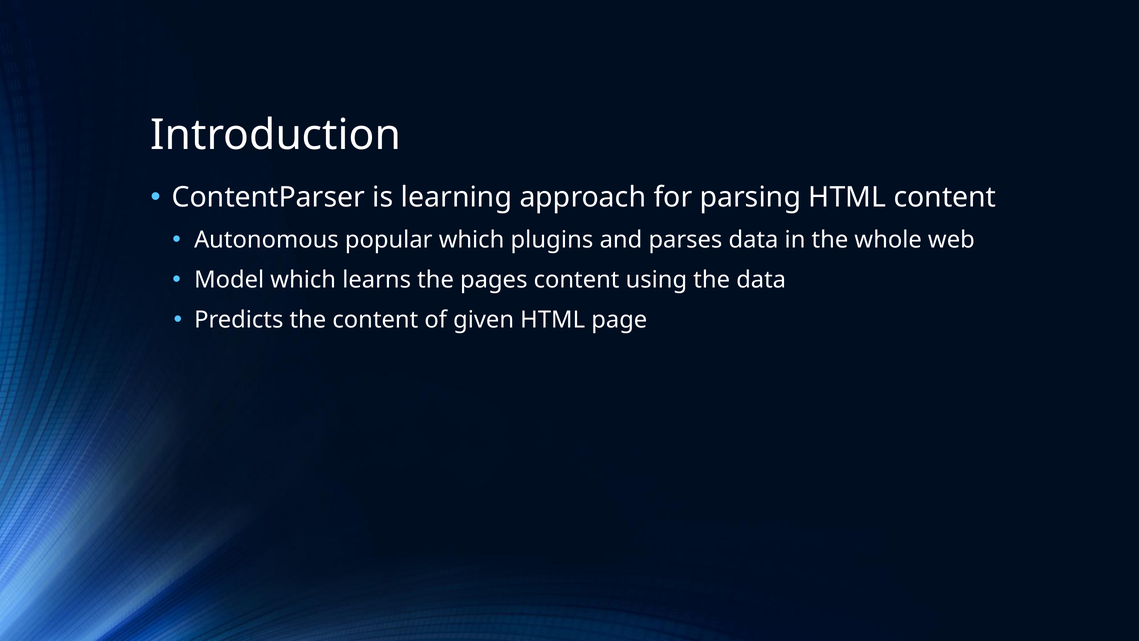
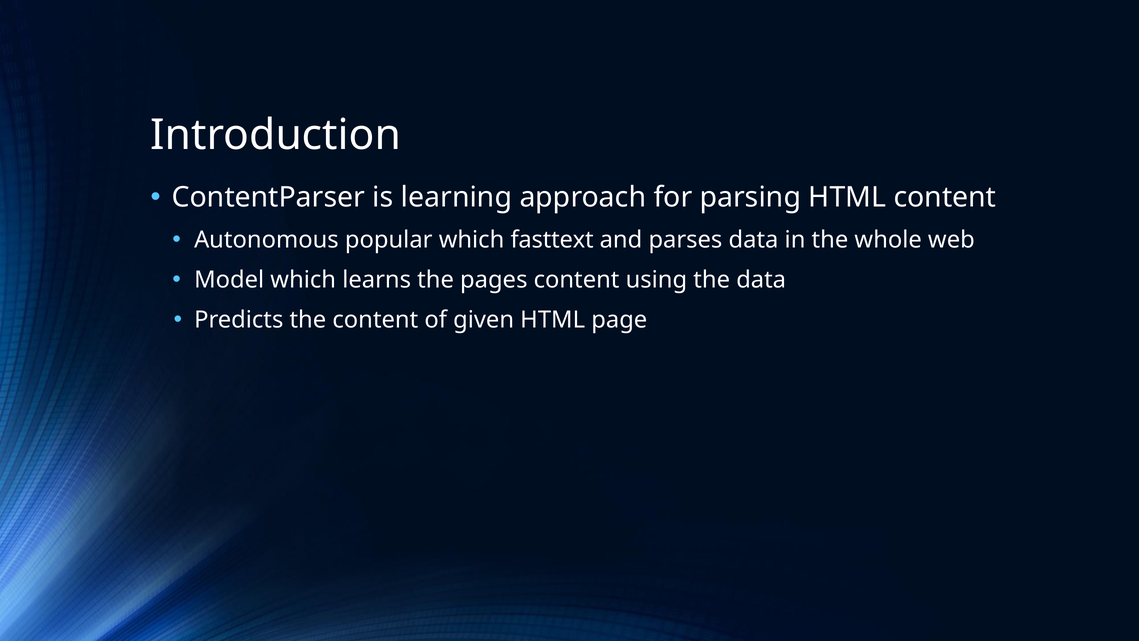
plugins: plugins -> fasttext
